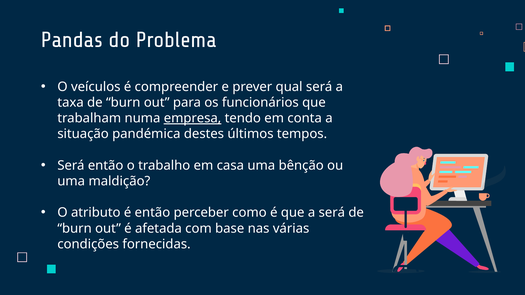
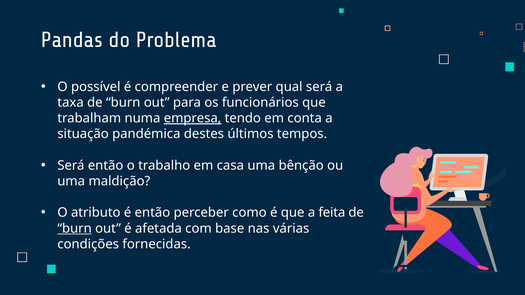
veículos: veículos -> possível
a será: será -> feita
burn at (75, 229) underline: none -> present
